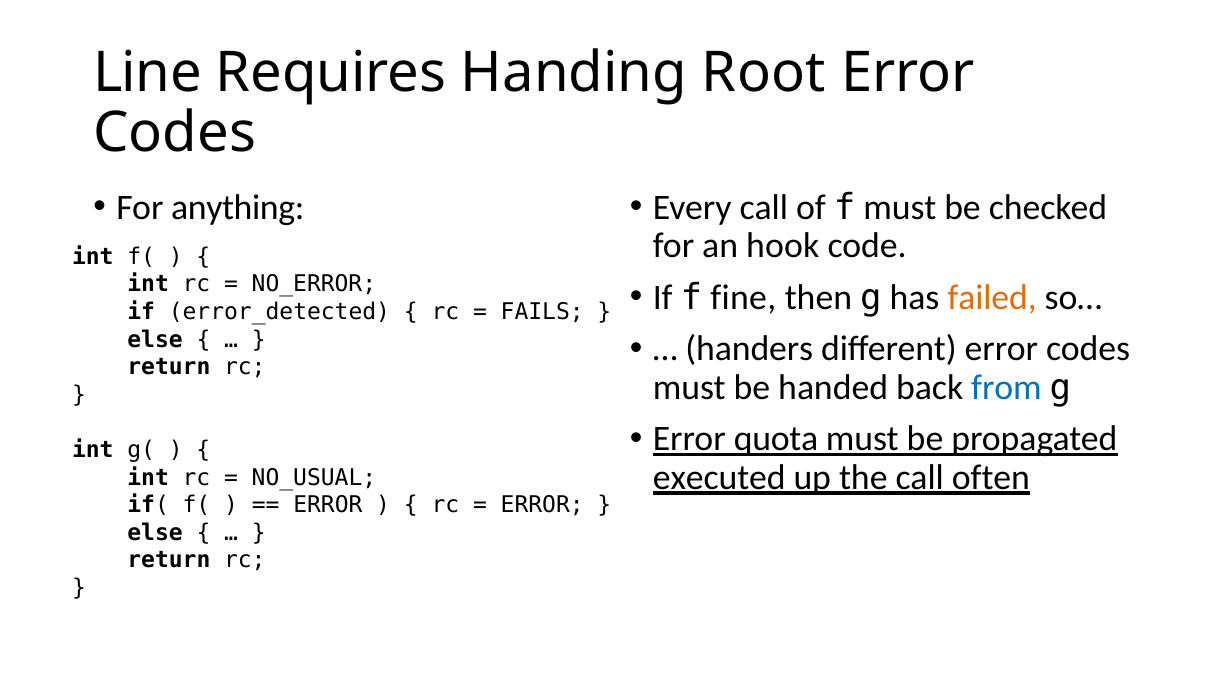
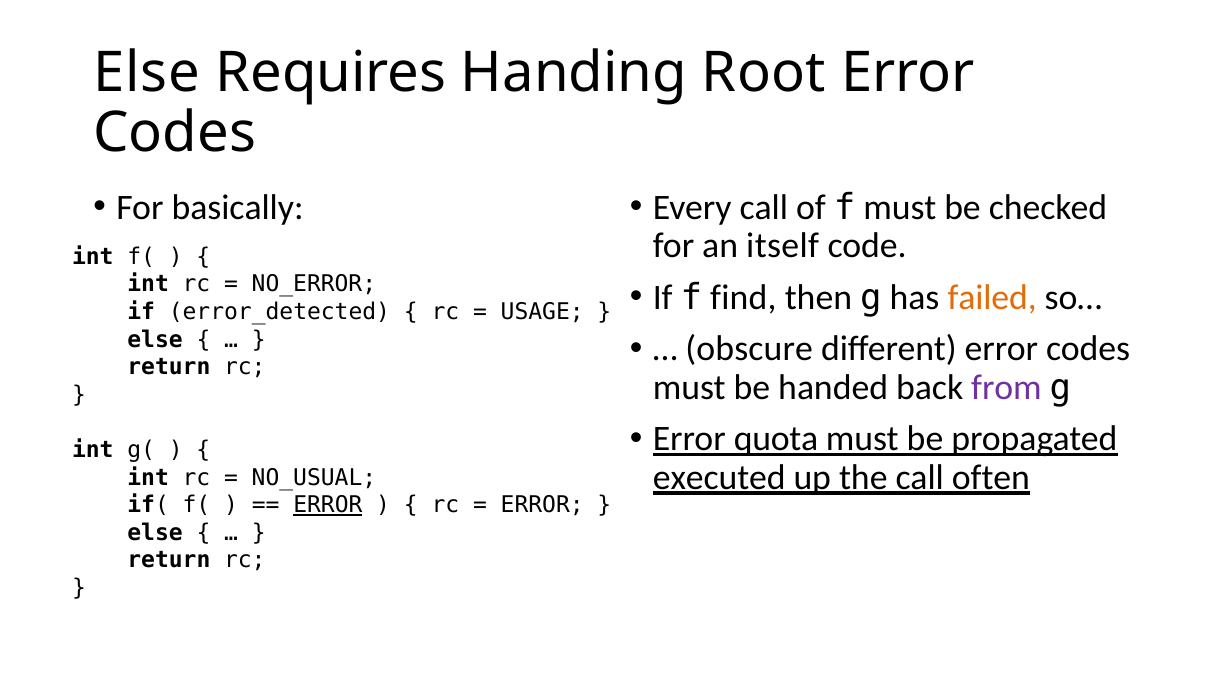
Line at (147, 73): Line -> Else
anything: anything -> basically
hook: hook -> itself
fine: fine -> find
FAILS: FAILS -> USAGE
handers: handers -> obscure
from colour: blue -> purple
ERROR at (328, 505) underline: none -> present
